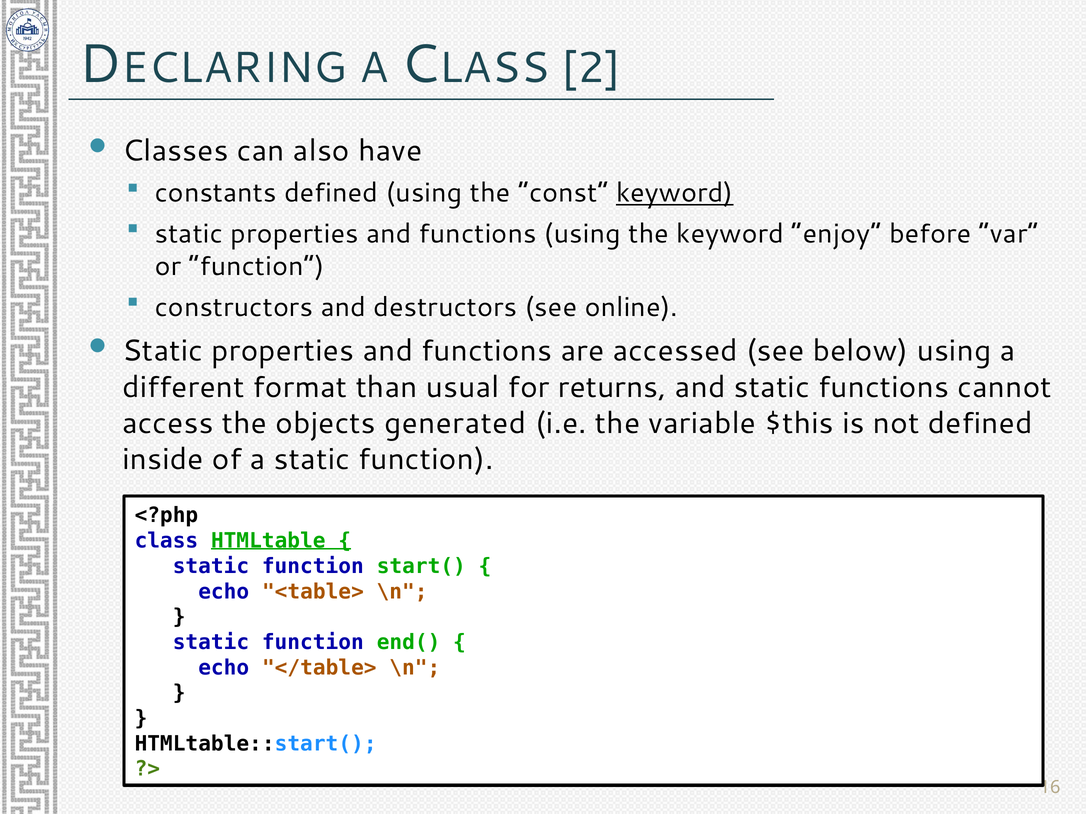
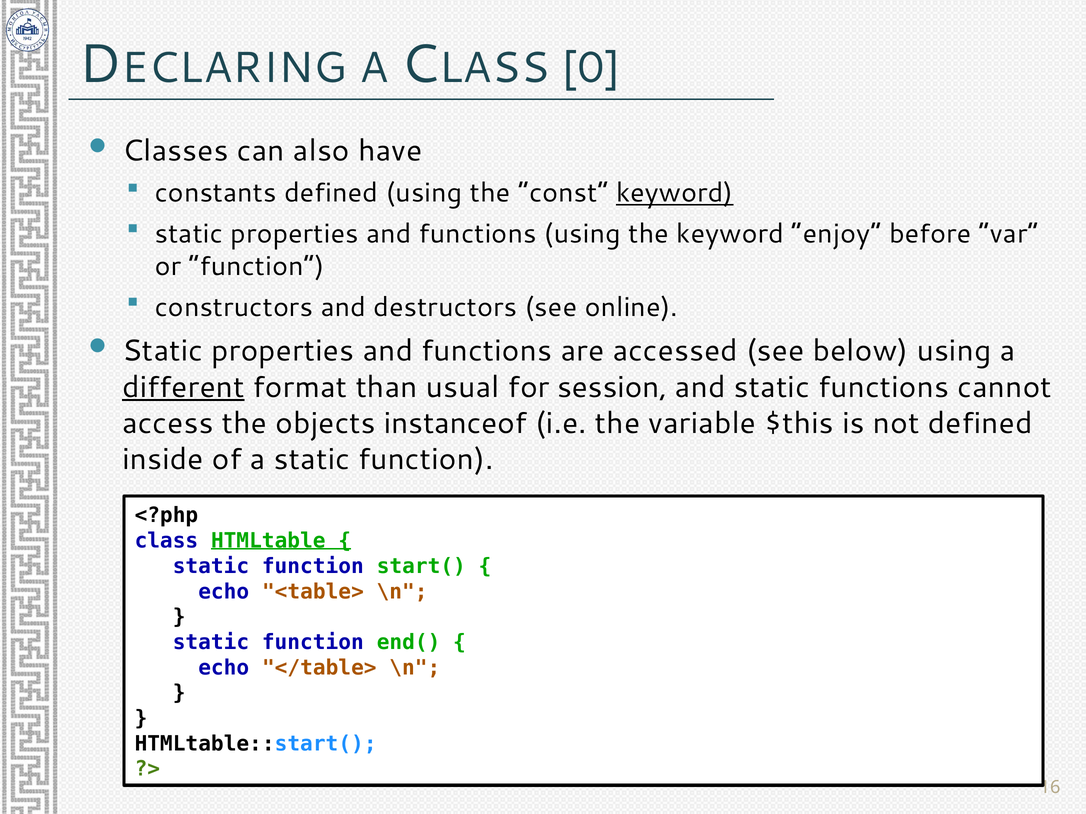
2: 2 -> 0
different underline: none -> present
returns: returns -> session
generated: generated -> instanceof
